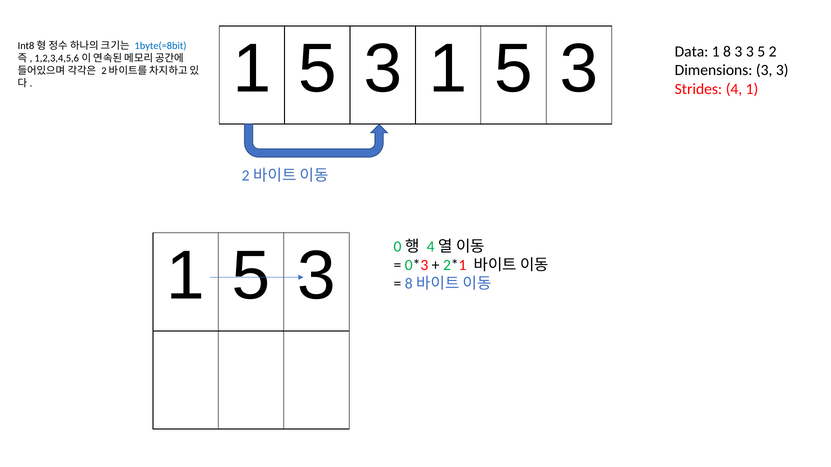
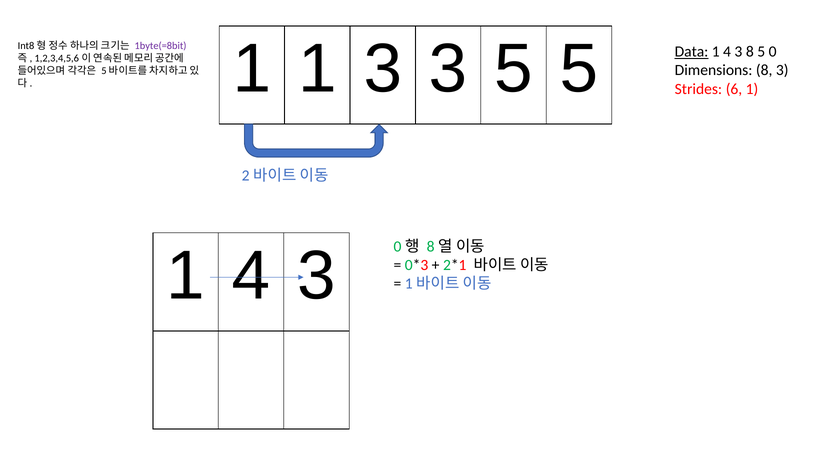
5 at (317, 69): 5 -> 1
1 at (448, 69): 1 -> 3
3 at (579, 69): 3 -> 5
1byte(=8bit colour: blue -> purple
Data underline: none -> present
8 at (727, 52): 8 -> 4
3 at (750, 52): 3 -> 8
5 2: 2 -> 0
Dimensions 3: 3 -> 8
2 at (104, 71): 2 -> 5
Strides 4: 4 -> 6
4 at (431, 247): 4 -> 8
5 at (251, 276): 5 -> 4
8 at (409, 284): 8 -> 1
